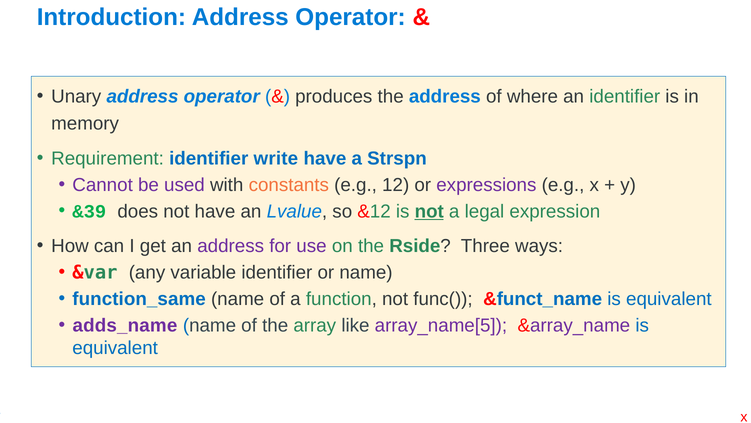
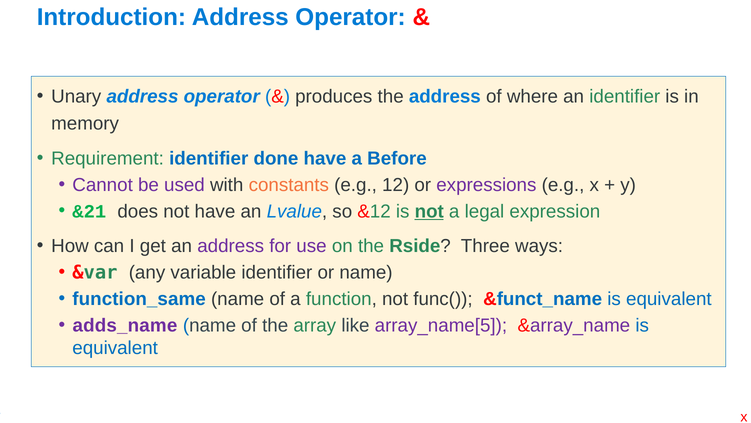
write: write -> done
Strspn: Strspn -> Before
&39: &39 -> &21
